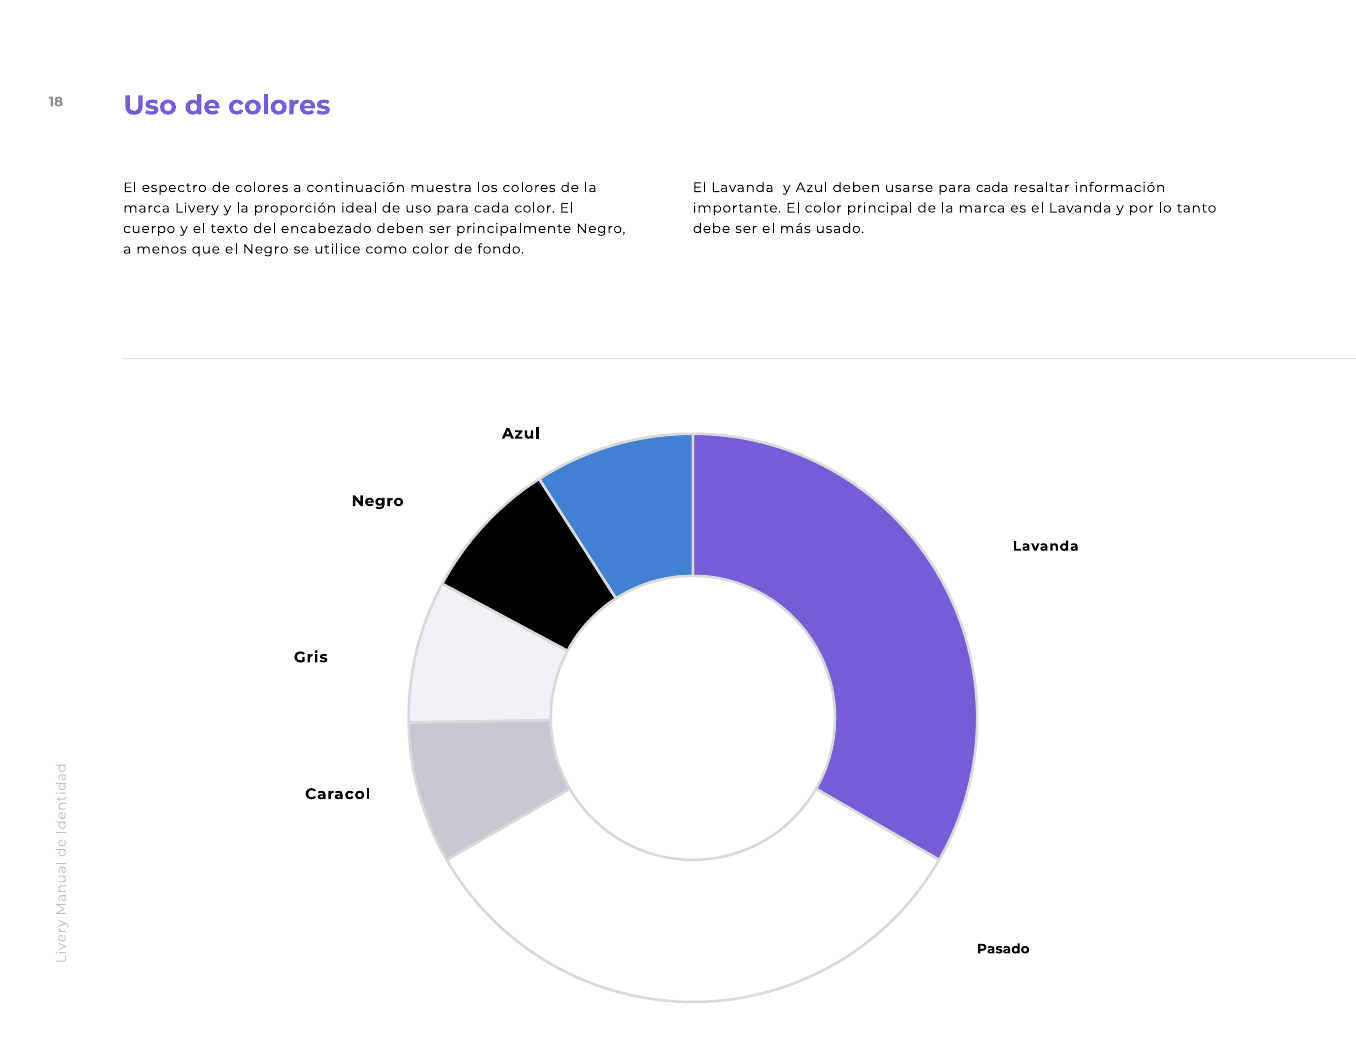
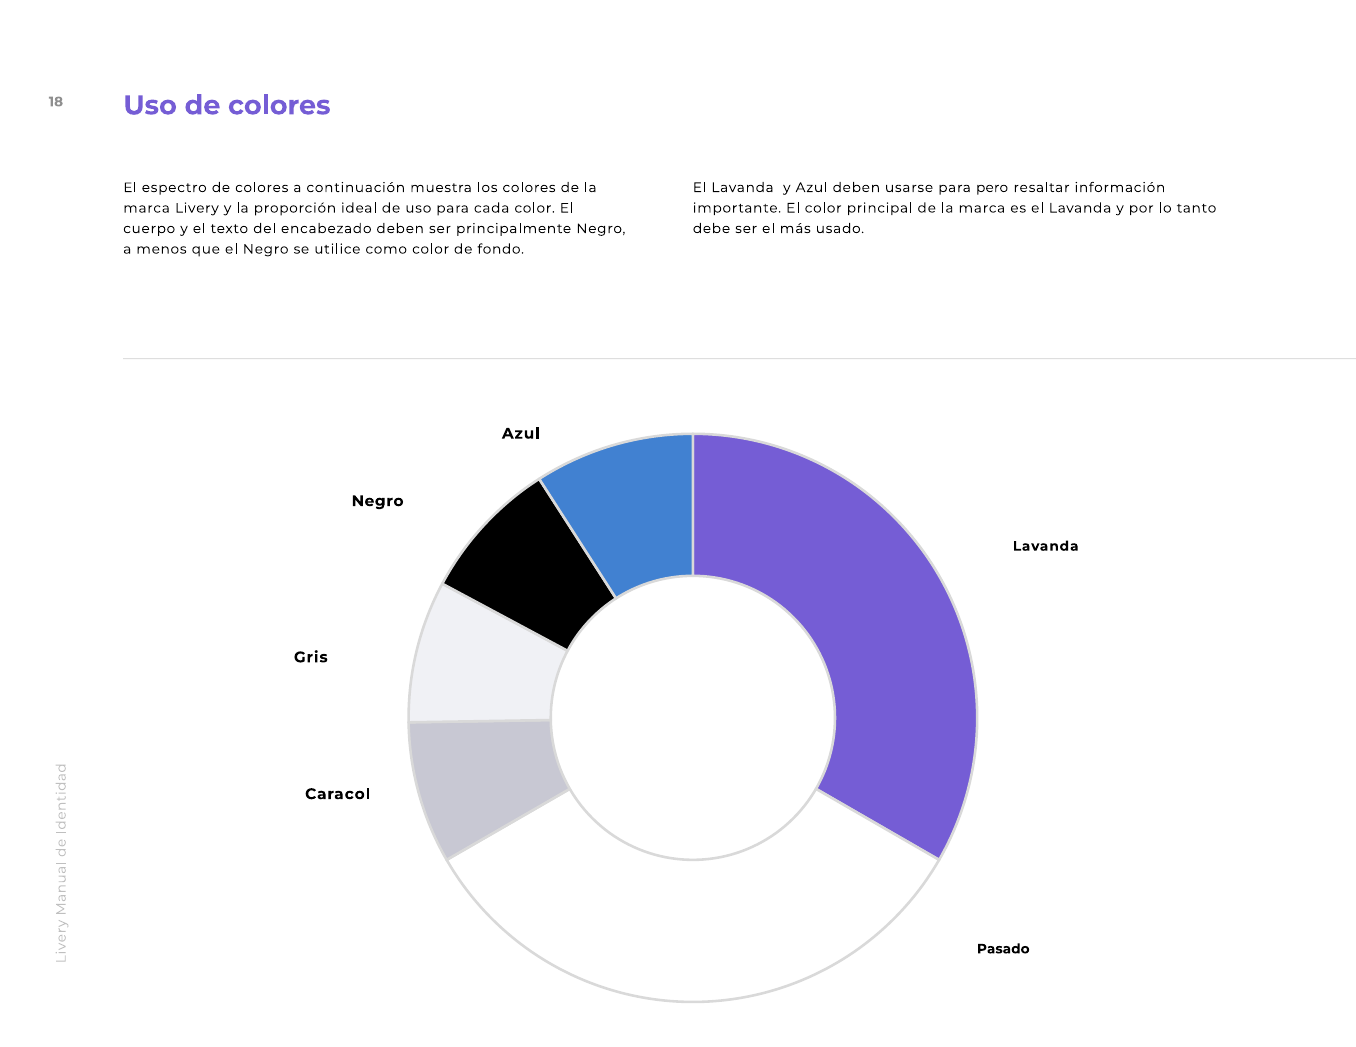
usarse para cada: cada -> pero
